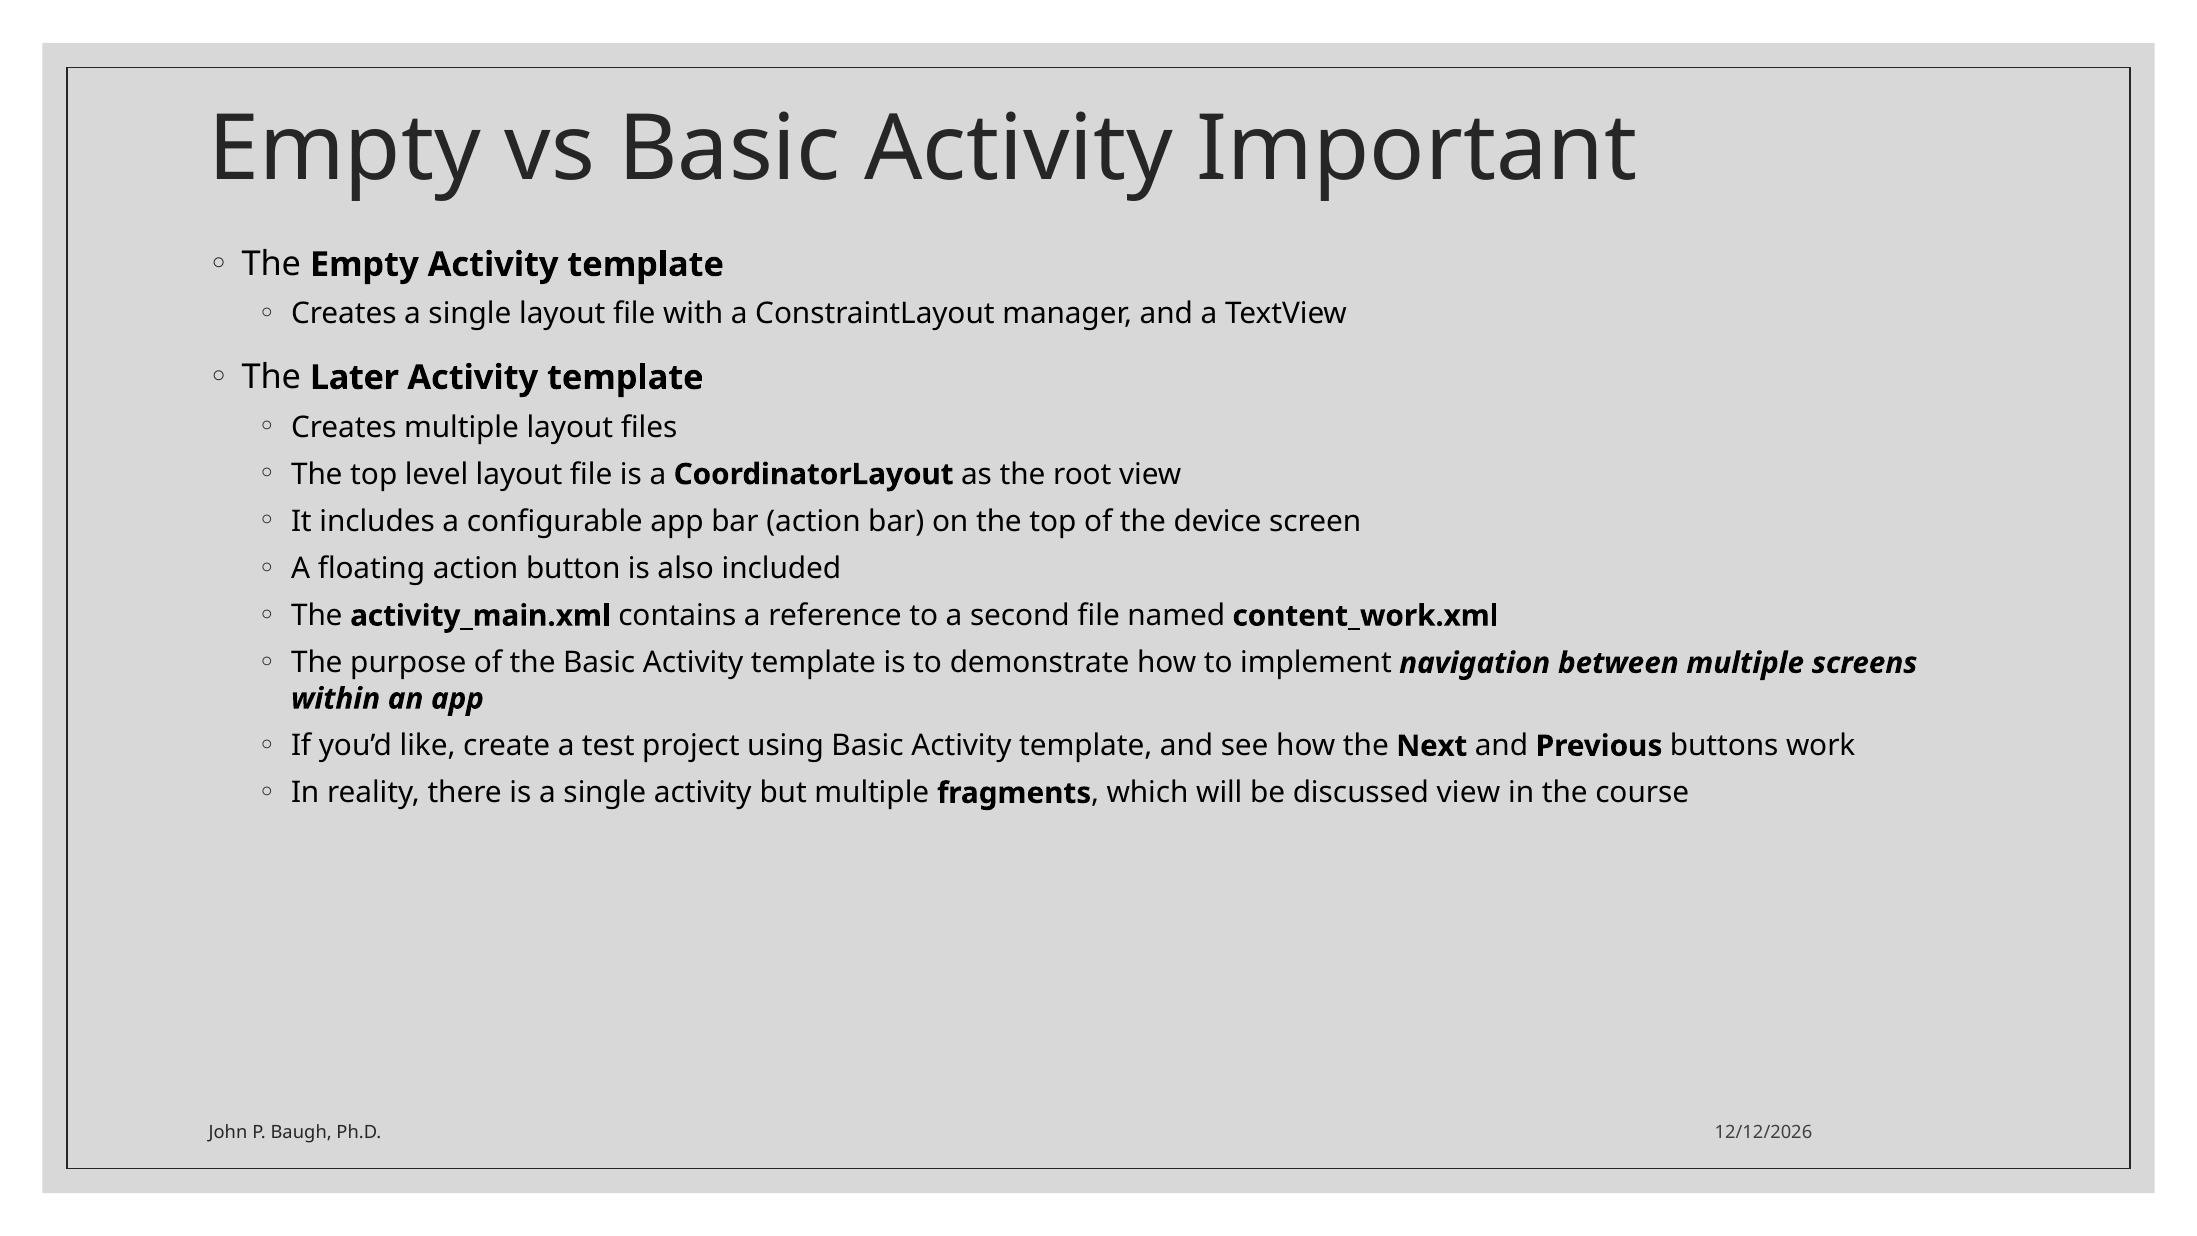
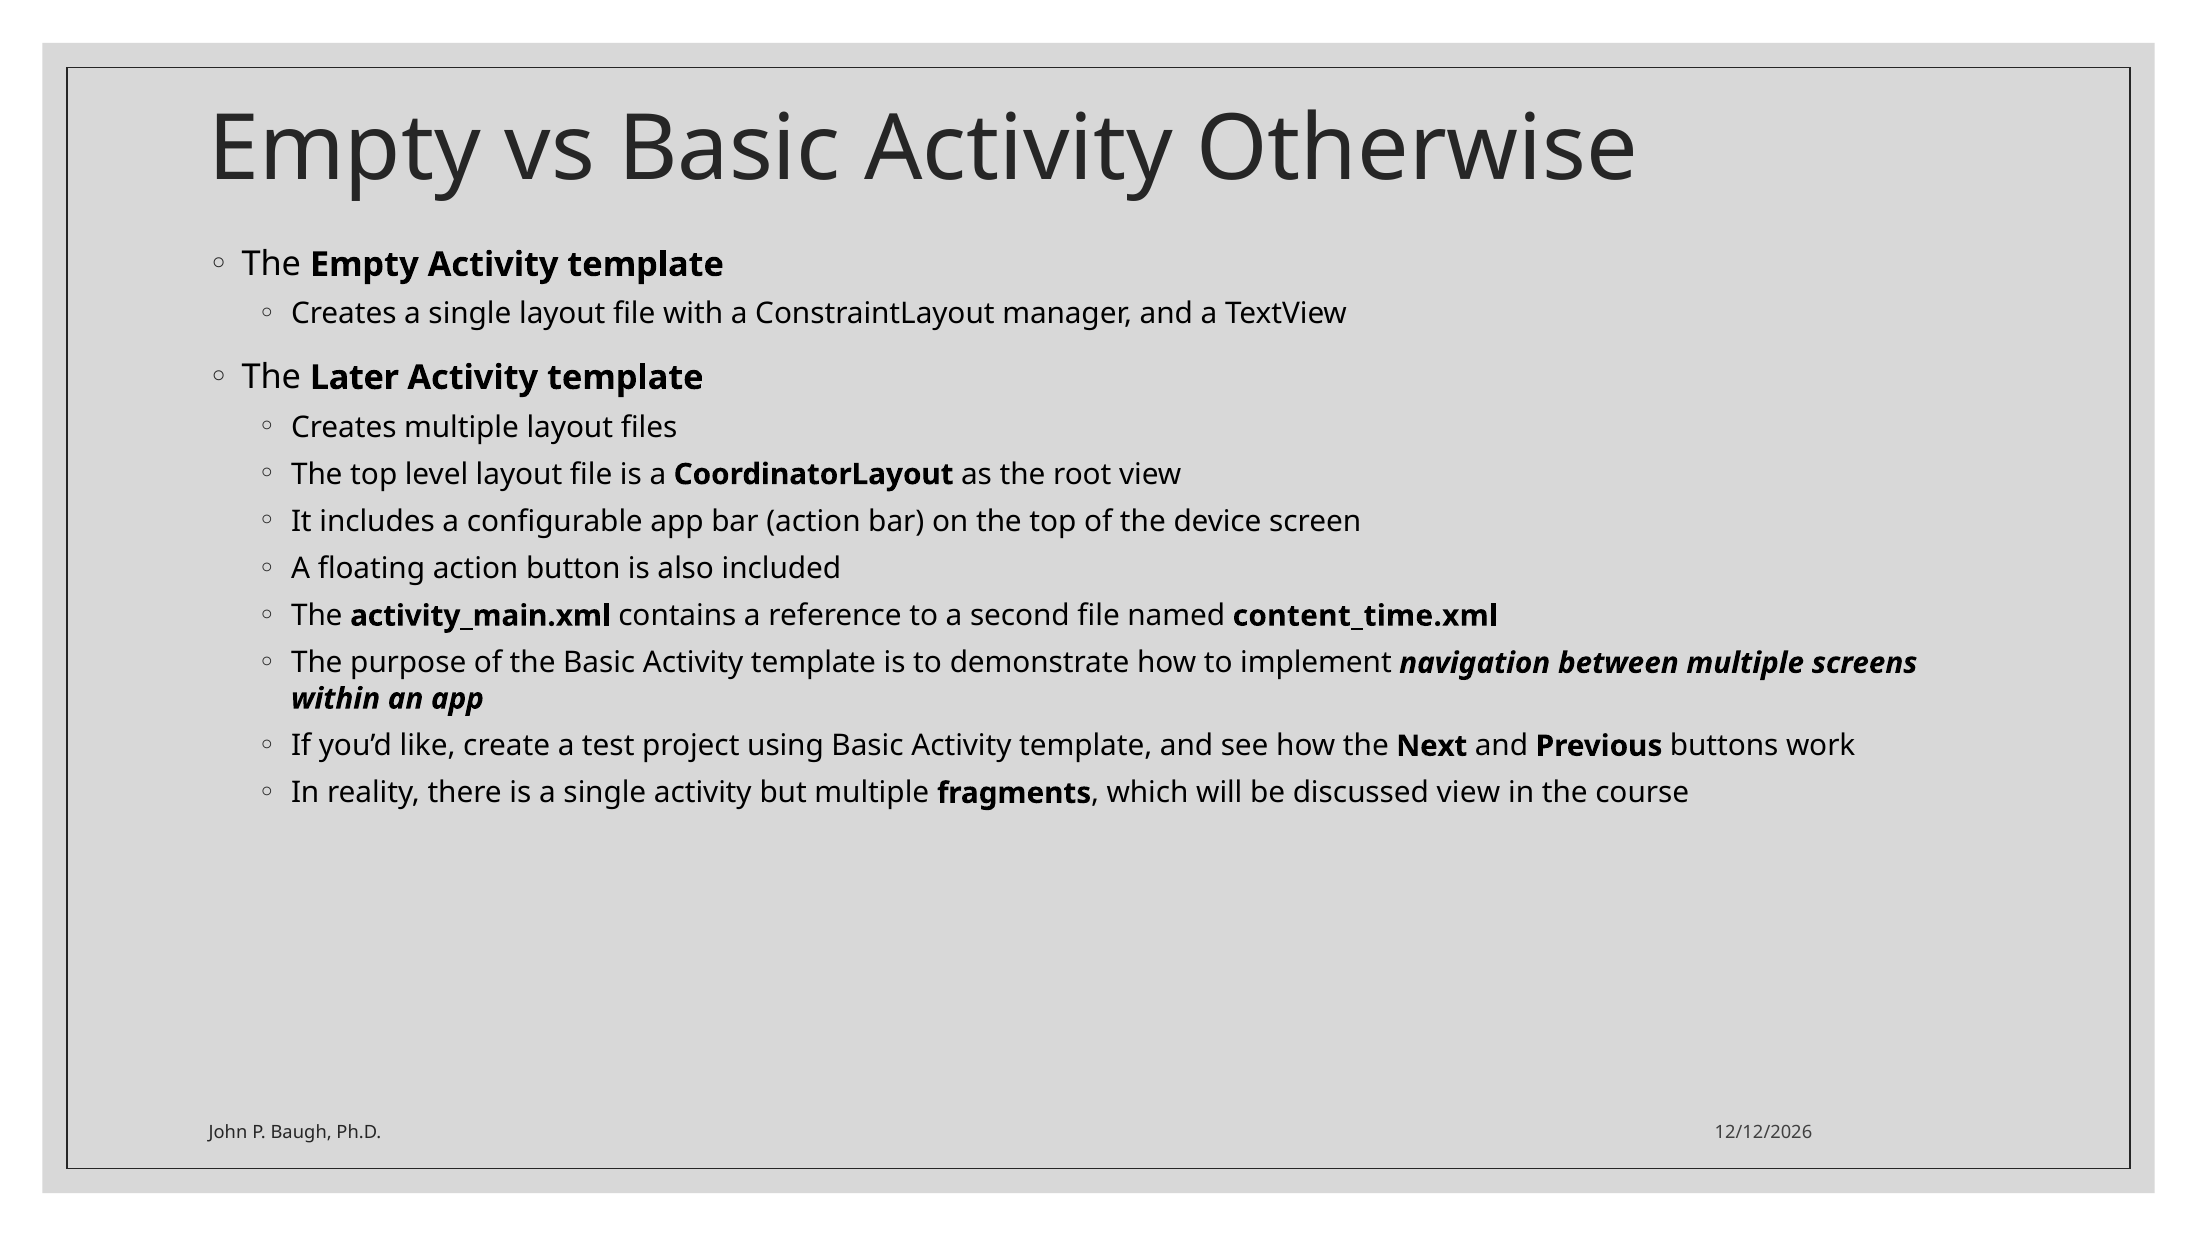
Important: Important -> Otherwise
content_work.xml: content_work.xml -> content_time.xml
